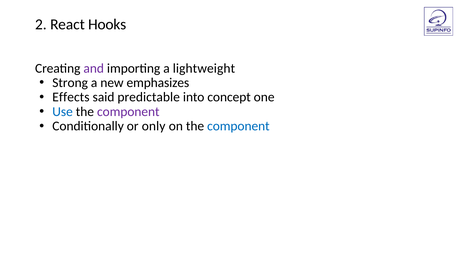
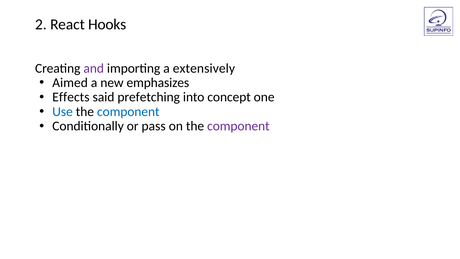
lightweight: lightweight -> extensively
Strong: Strong -> Aimed
predictable: predictable -> prefetching
component at (128, 112) colour: purple -> blue
only: only -> pass
component at (238, 126) colour: blue -> purple
